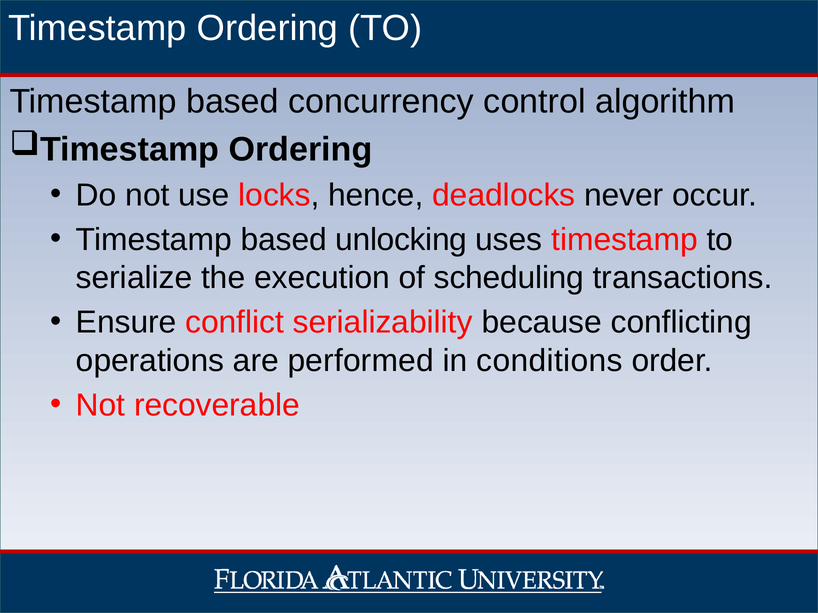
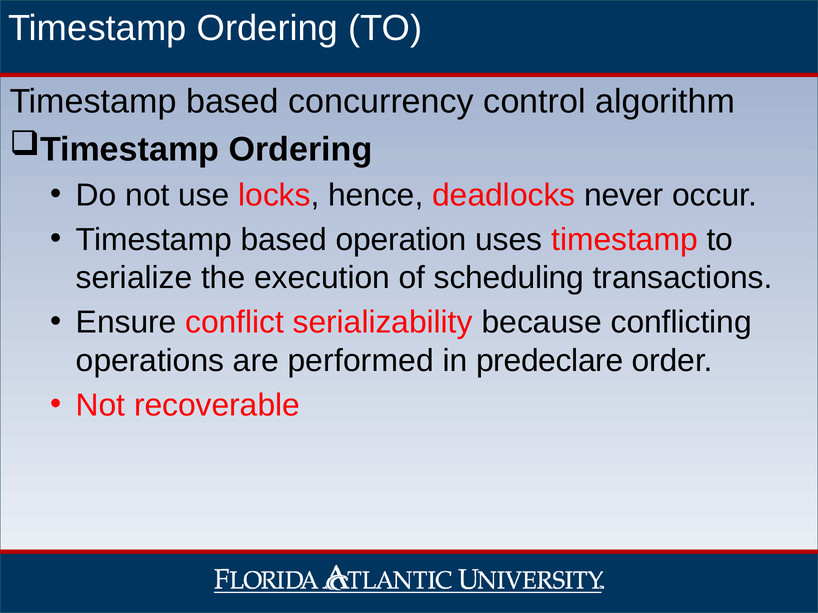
unlocking: unlocking -> operation
conditions: conditions -> predeclare
